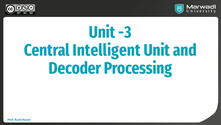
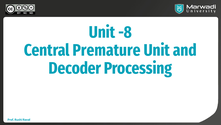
-3: -3 -> -8
Intelligent: Intelligent -> Premature
